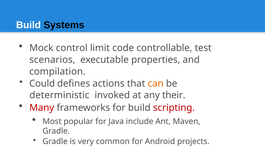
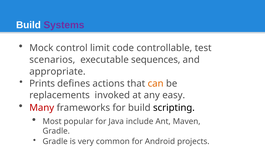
Systems colour: black -> purple
properties: properties -> sequences
compilation: compilation -> appropriate
Could: Could -> Prints
deterministic: deterministic -> replacements
their: their -> easy
scripting colour: red -> black
